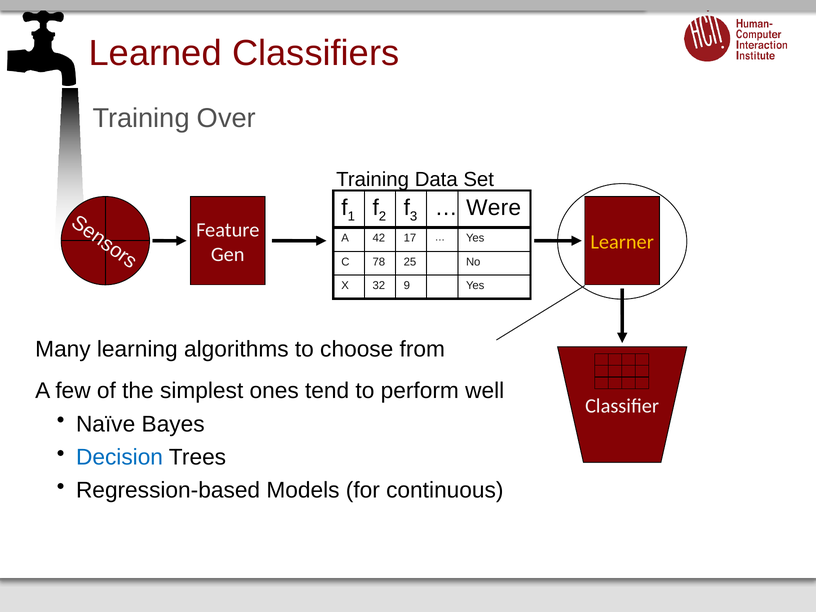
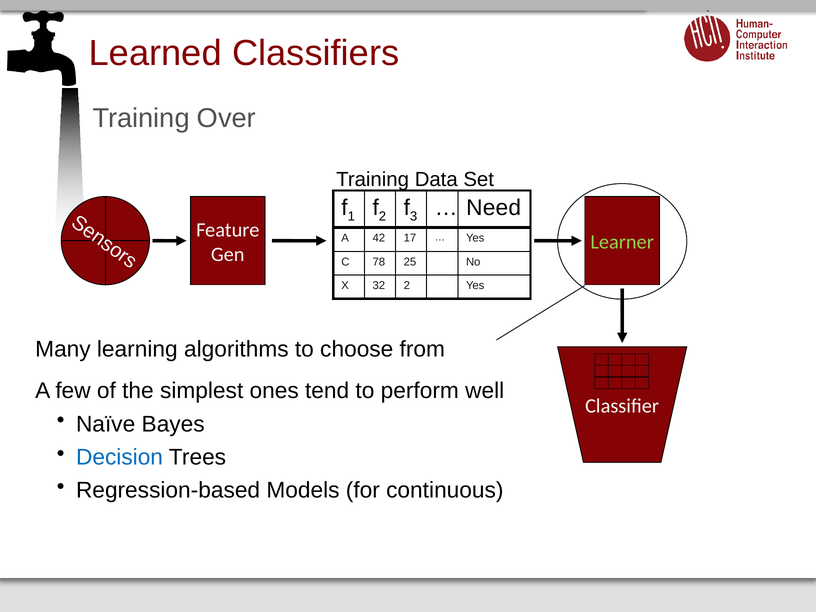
Were: Were -> Need
Learner colour: yellow -> light green
32 9: 9 -> 2
